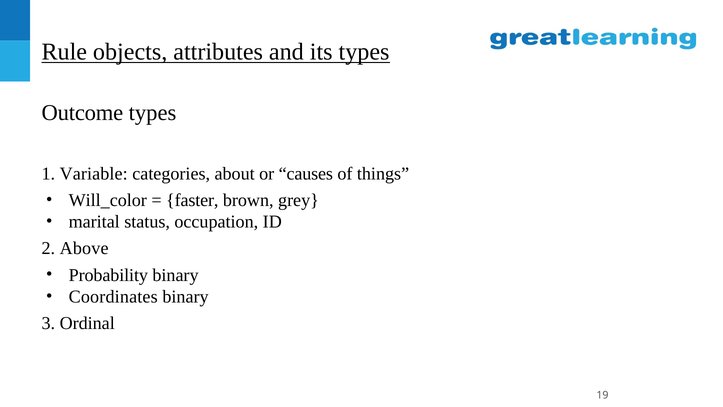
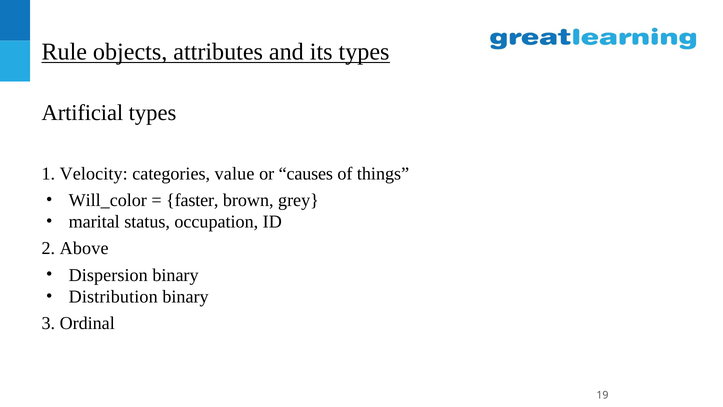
Outcome: Outcome -> Artificial
Variable: Variable -> Velocity
about: about -> value
Probability: Probability -> Dispersion
Coordinates: Coordinates -> Distribution
